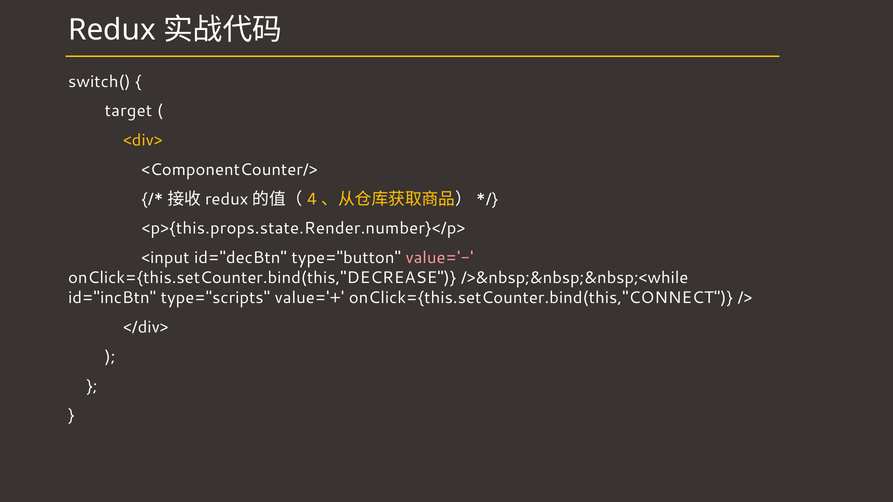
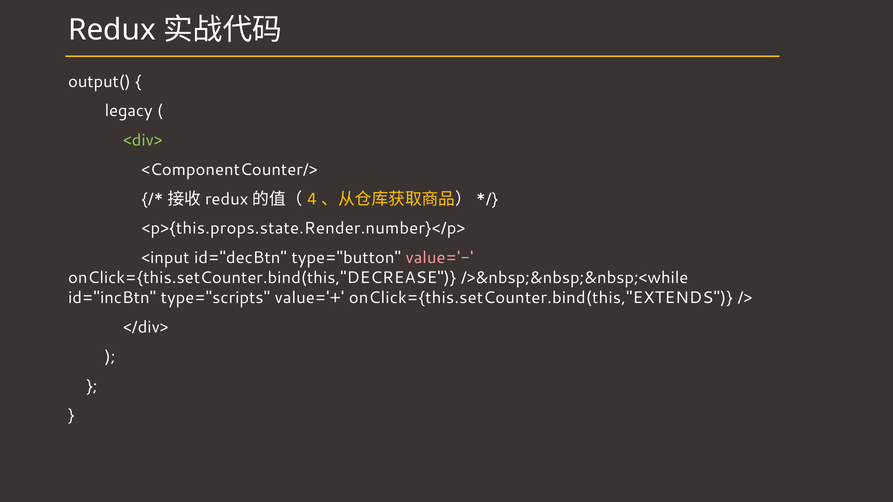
switch(: switch( -> output(
target: target -> legacy
<div> colour: yellow -> light green
onClick={this.setCounter.bind(this,"CONNECT: onClick={this.setCounter.bind(this,"CONNECT -> onClick={this.setCounter.bind(this,"EXTENDS
